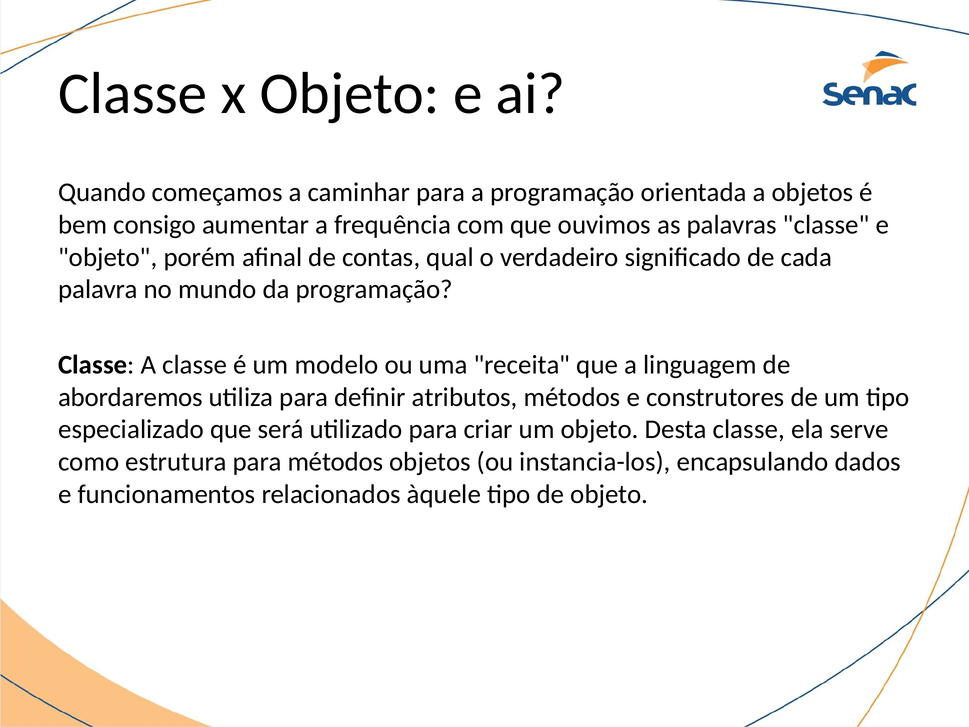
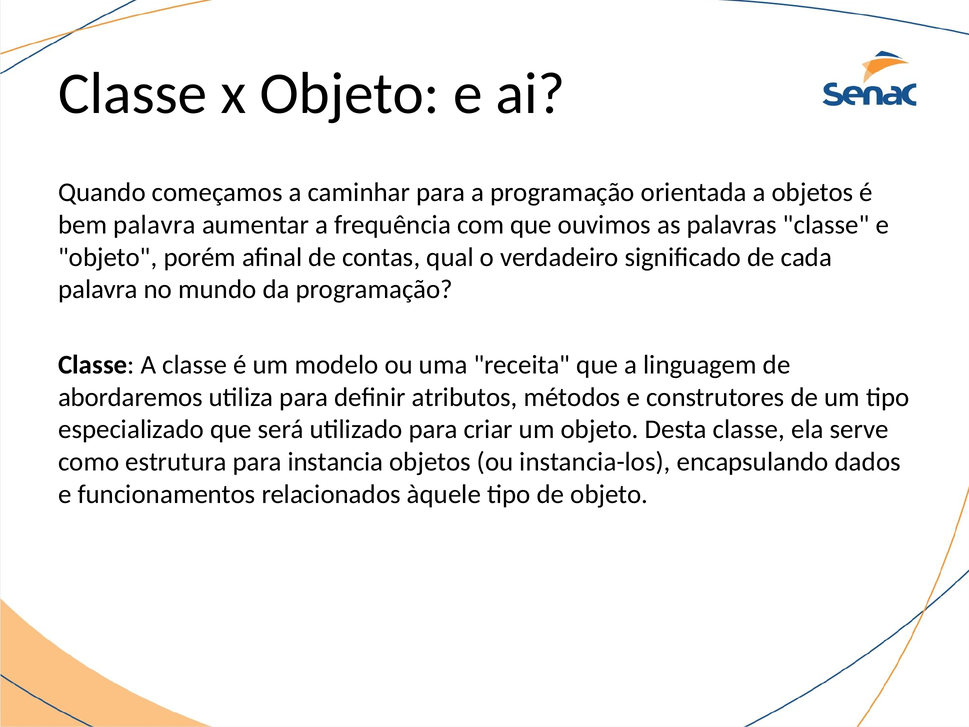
bem consigo: consigo -> palavra
para métodos: métodos -> instancia
